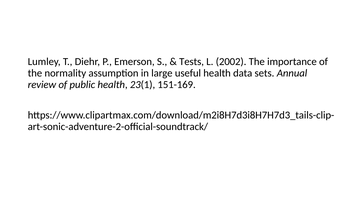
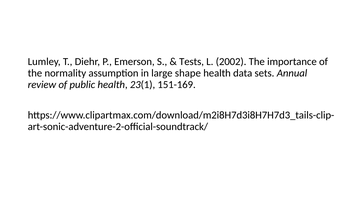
useful: useful -> shape
